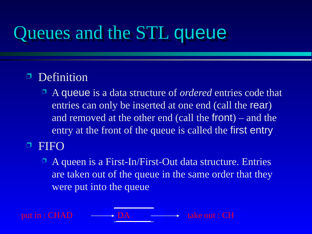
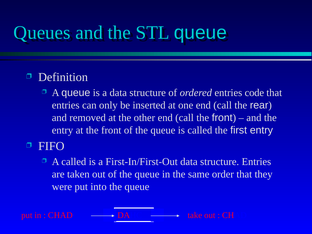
A queen: queen -> called
